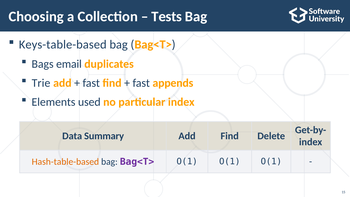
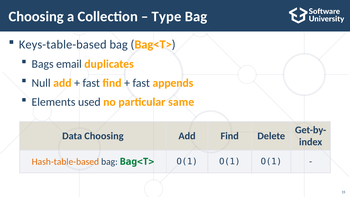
Tests: Tests -> Type
Trie: Trie -> Null
particular index: index -> same
Data Summary: Summary -> Choosing
Bag<T> at (137, 162) colour: purple -> green
